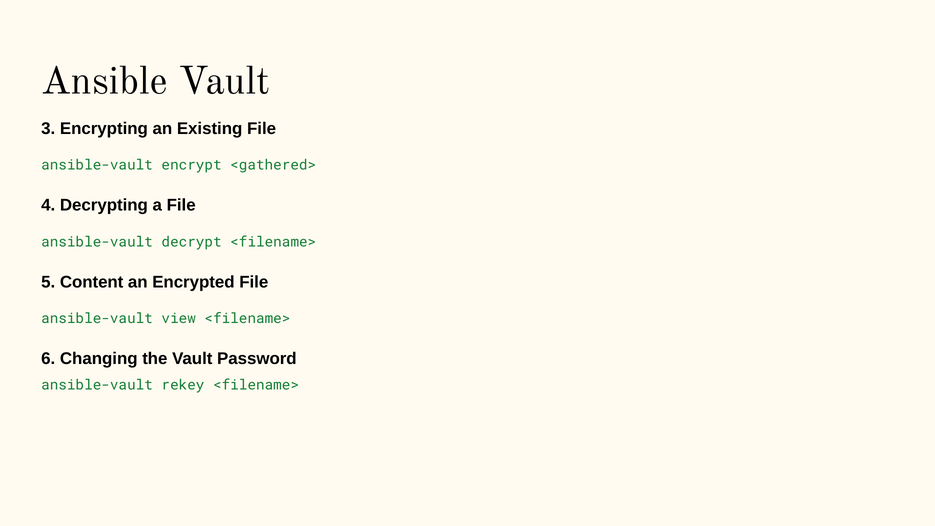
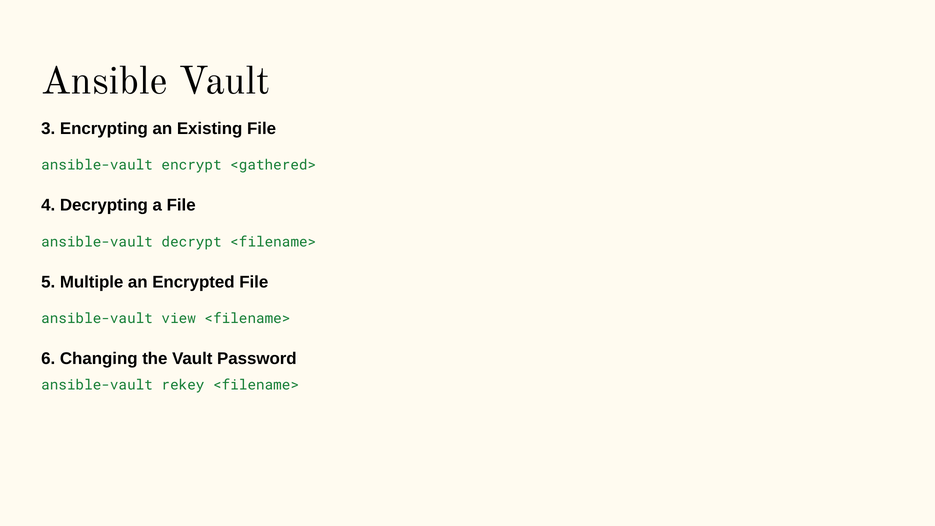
Content: Content -> Multiple
